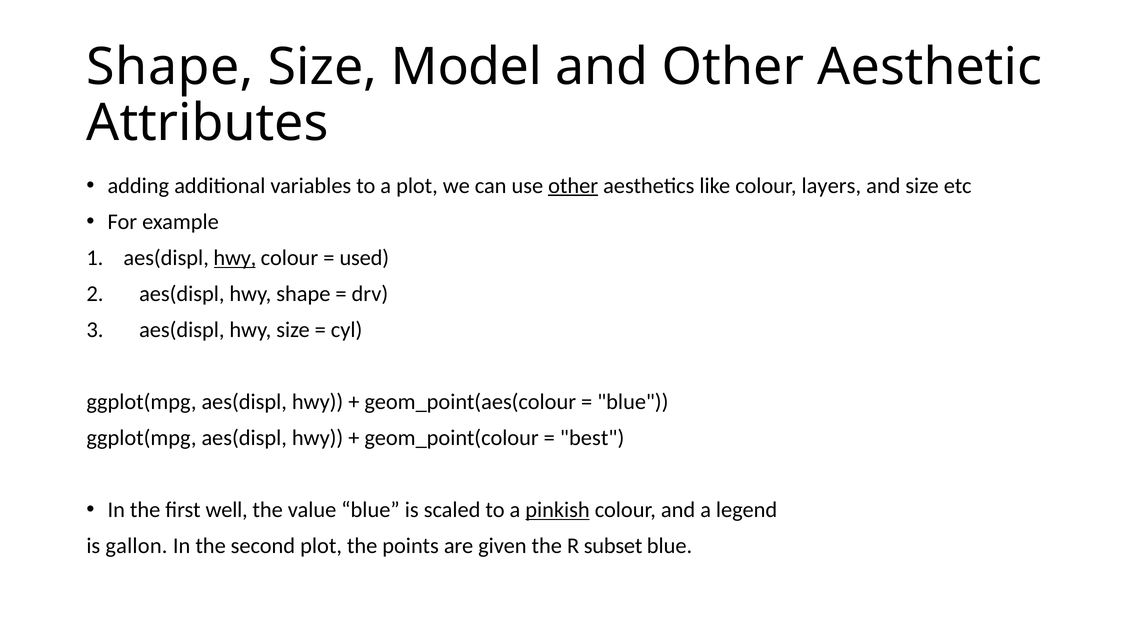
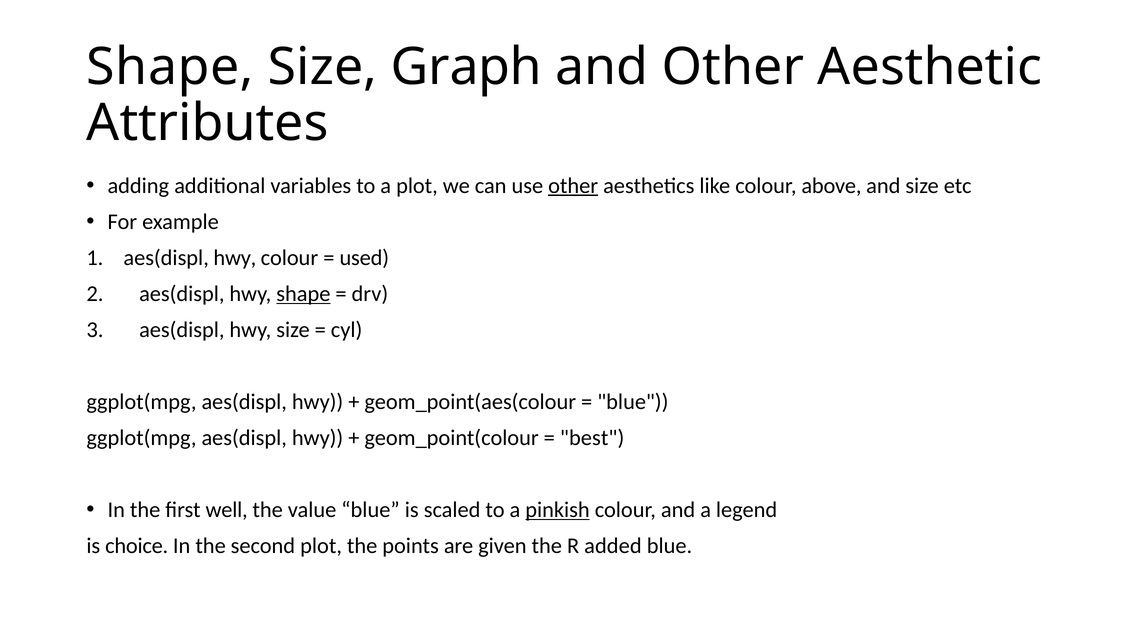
Model: Model -> Graph
layers: layers -> above
hwy at (235, 258) underline: present -> none
shape at (303, 294) underline: none -> present
gallon: gallon -> choice
subset: subset -> added
